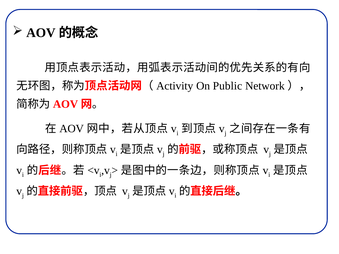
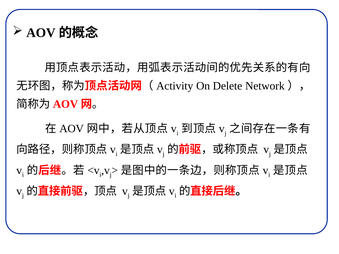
Public: Public -> Delete
